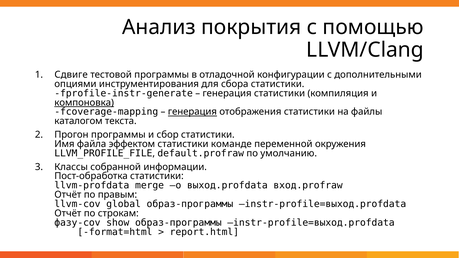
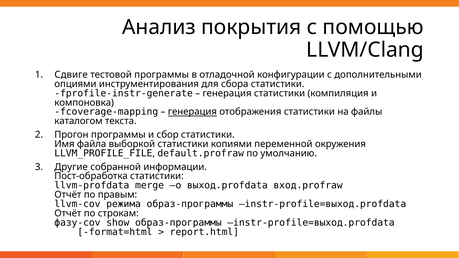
компоновка underline: present -> none
эффектом: эффектом -> выборкой
команде: команде -> копиями
Классы: Классы -> Другие
global: global -> режима
